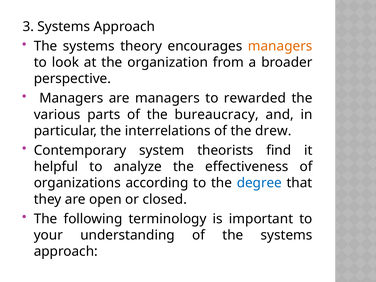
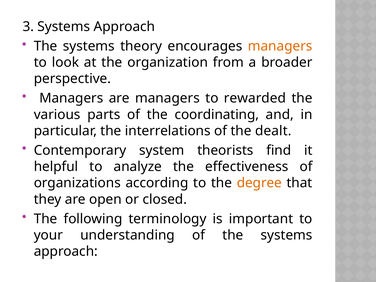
bureaucracy: bureaucracy -> coordinating
drew: drew -> dealt
degree colour: blue -> orange
